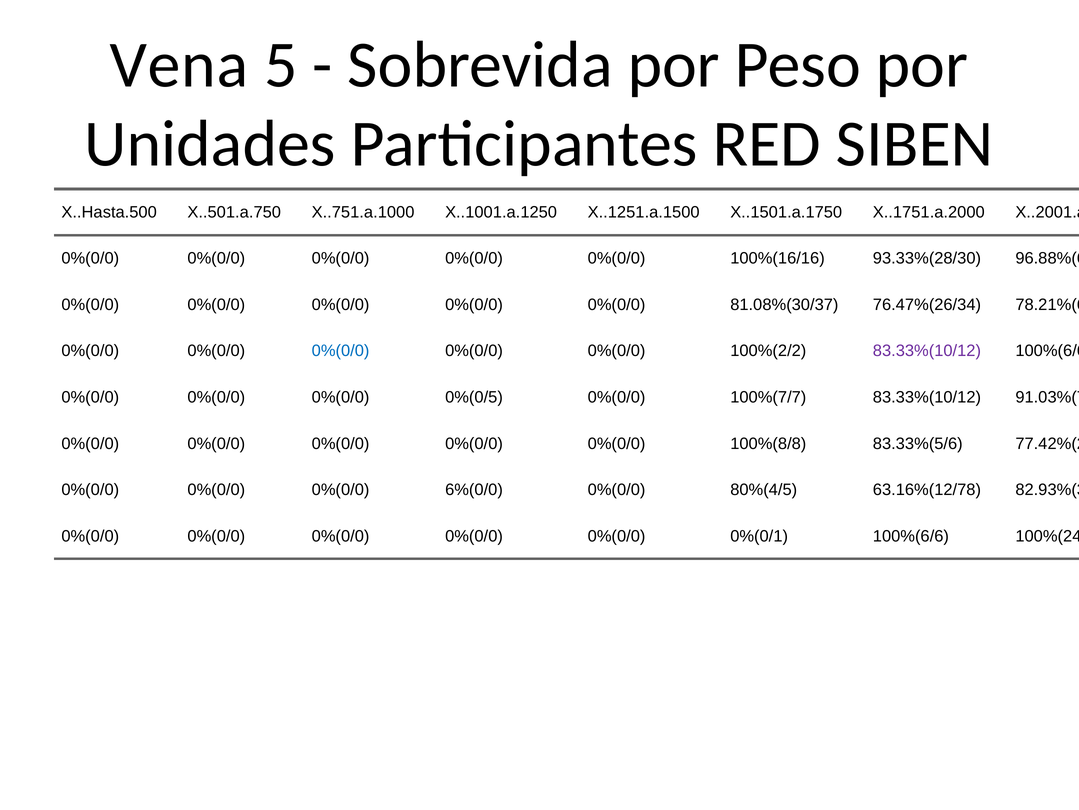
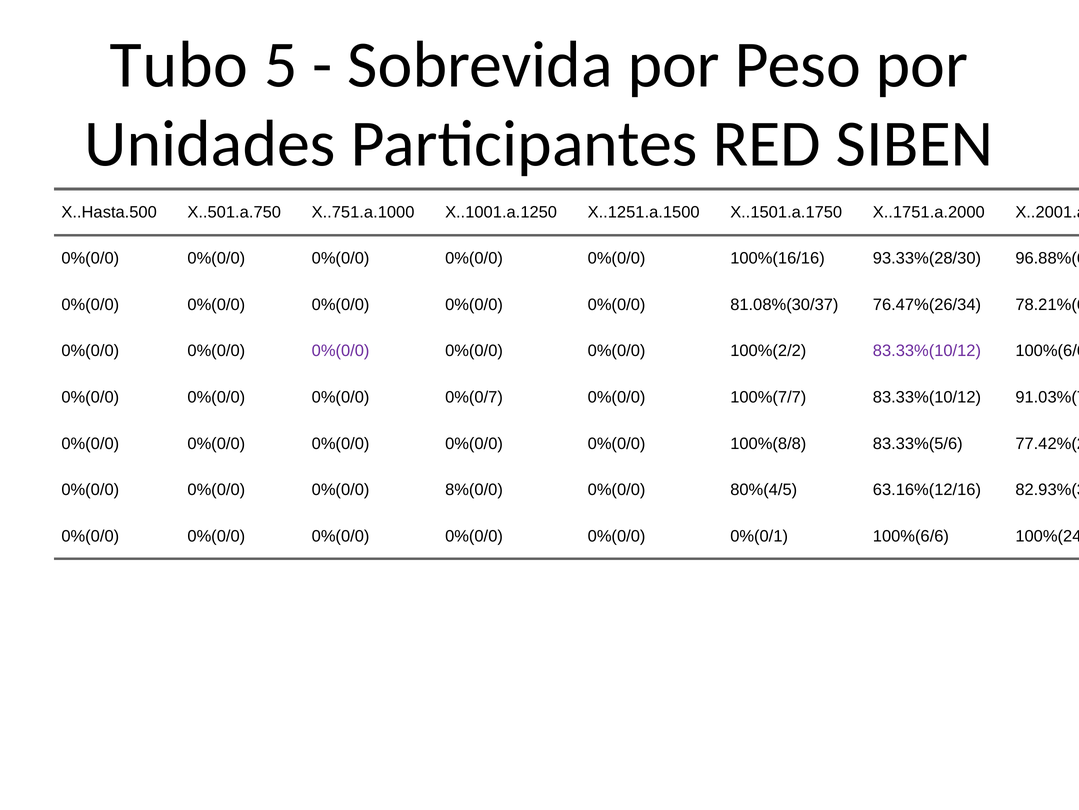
Vena: Vena -> Tubo
0%(0/0 at (341, 351) colour: blue -> purple
0%(0/5: 0%(0/5 -> 0%(0/7
6%(0/0: 6%(0/0 -> 8%(0/0
63.16%(12/78: 63.16%(12/78 -> 63.16%(12/16
